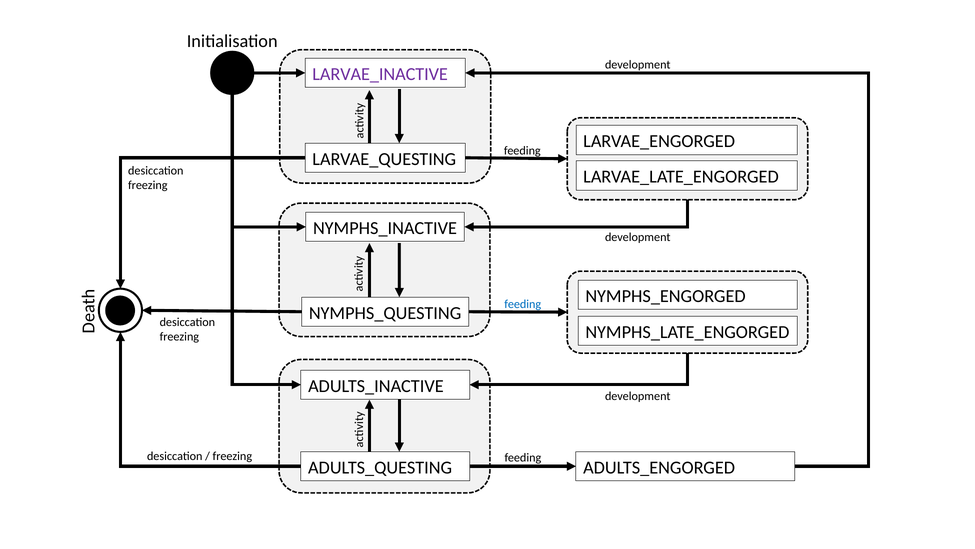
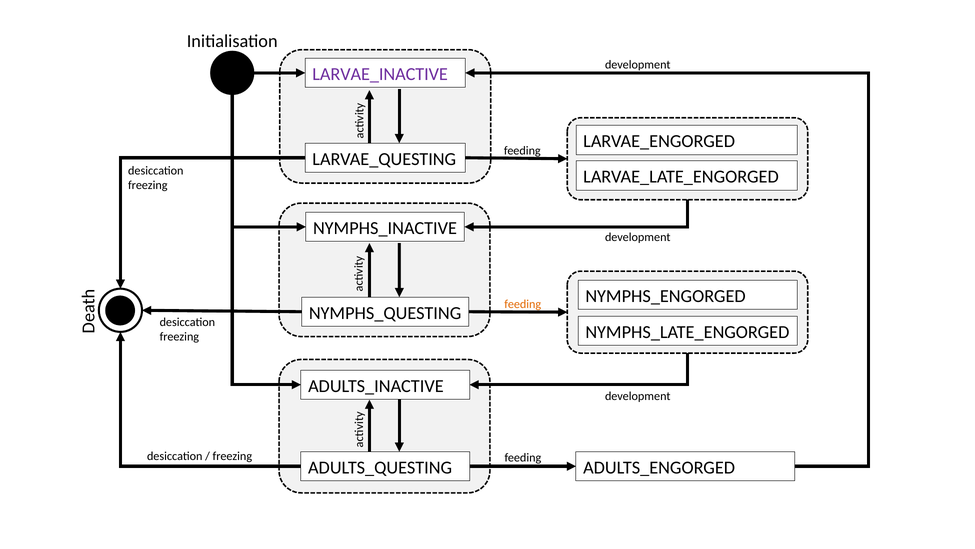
feeding at (523, 304) colour: blue -> orange
